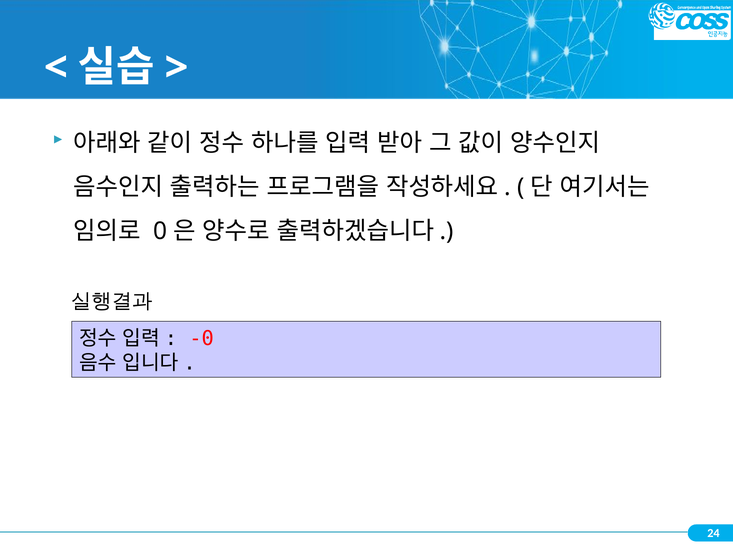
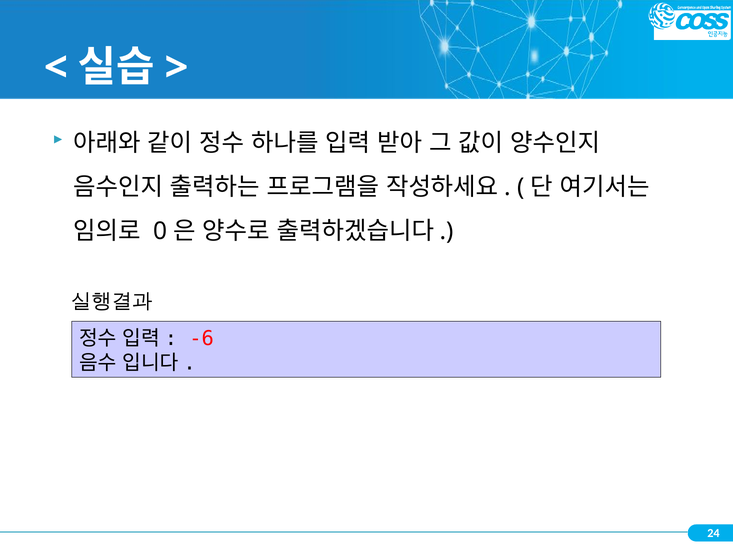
-0: -0 -> -6
